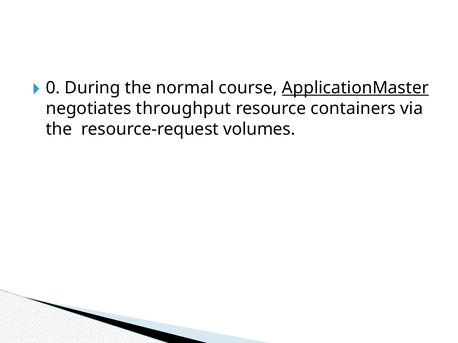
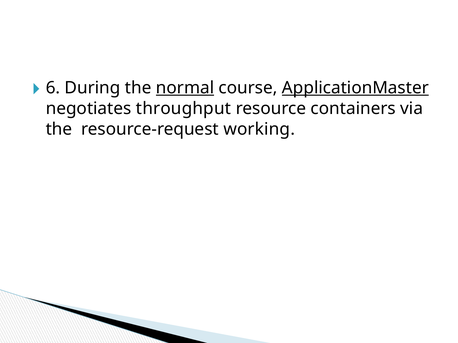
0: 0 -> 6
normal underline: none -> present
volumes: volumes -> working
